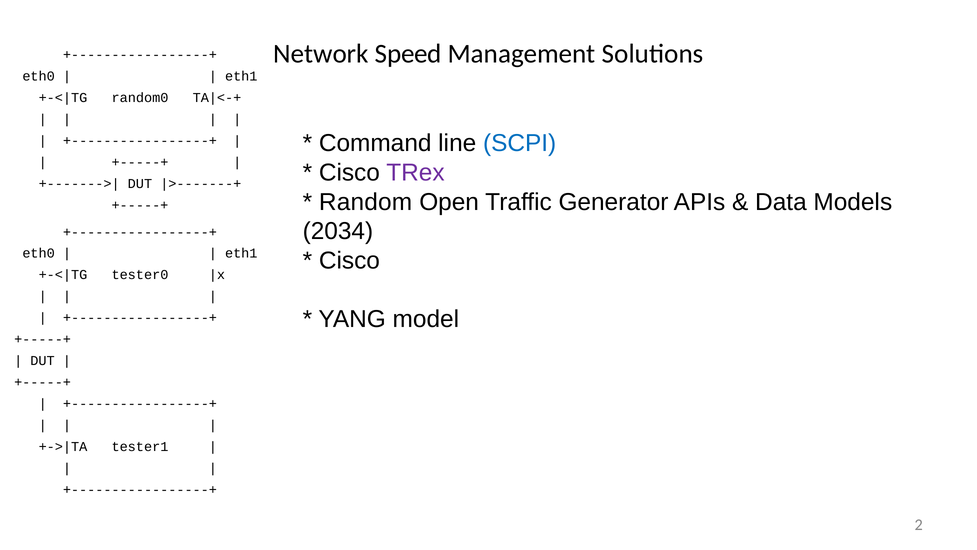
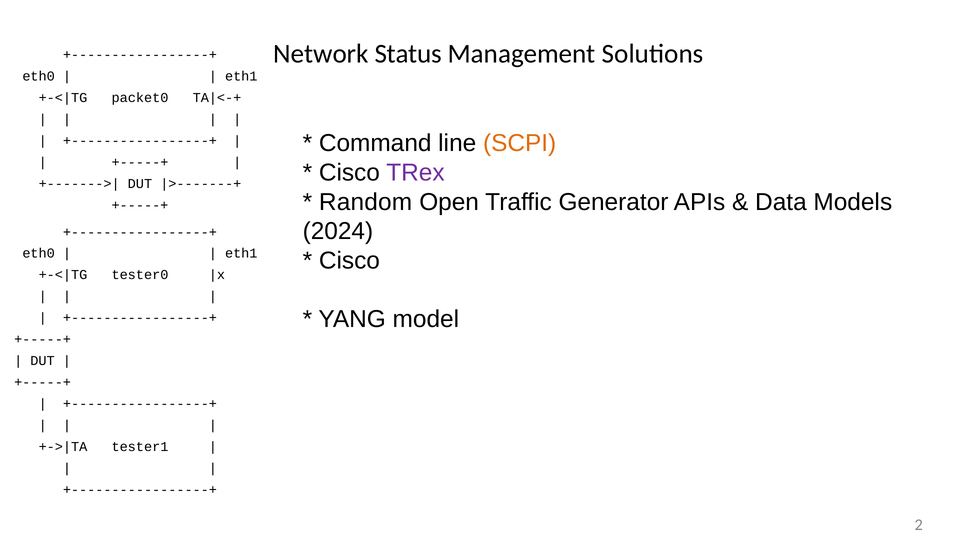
Speed: Speed -> Status
random0: random0 -> packet0
SCPI colour: blue -> orange
2034: 2034 -> 2024
